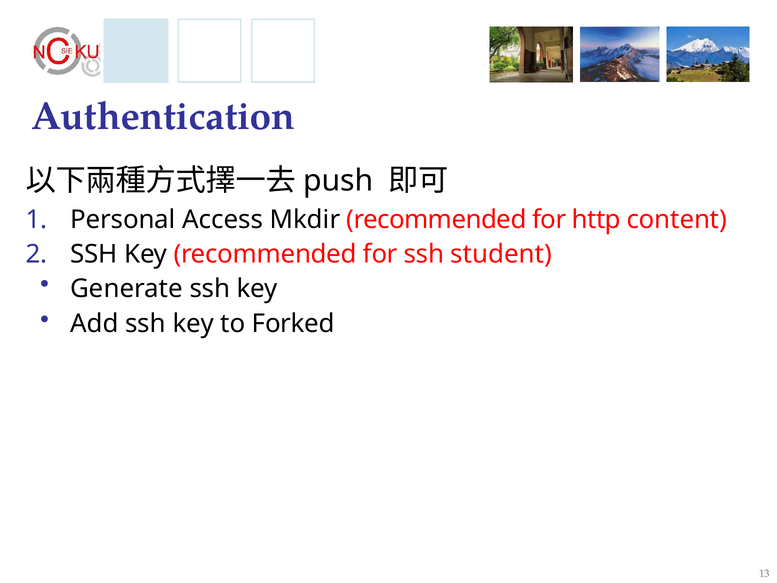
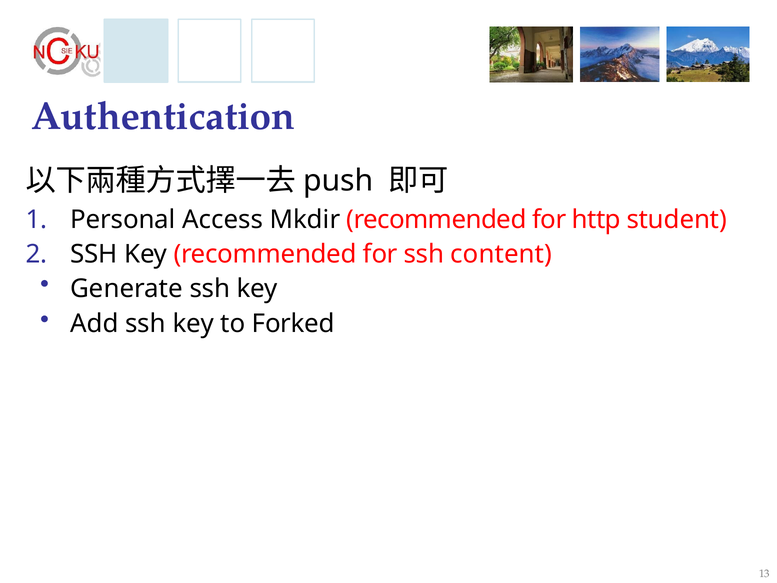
content: content -> student
student: student -> content
